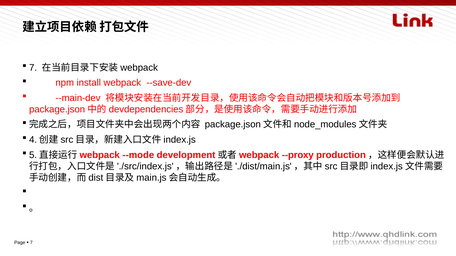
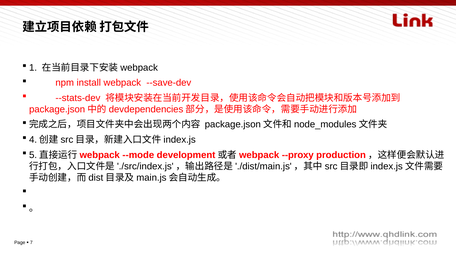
7 at (33, 68): 7 -> 1
--main-dev: --main-dev -> --stats-dev
